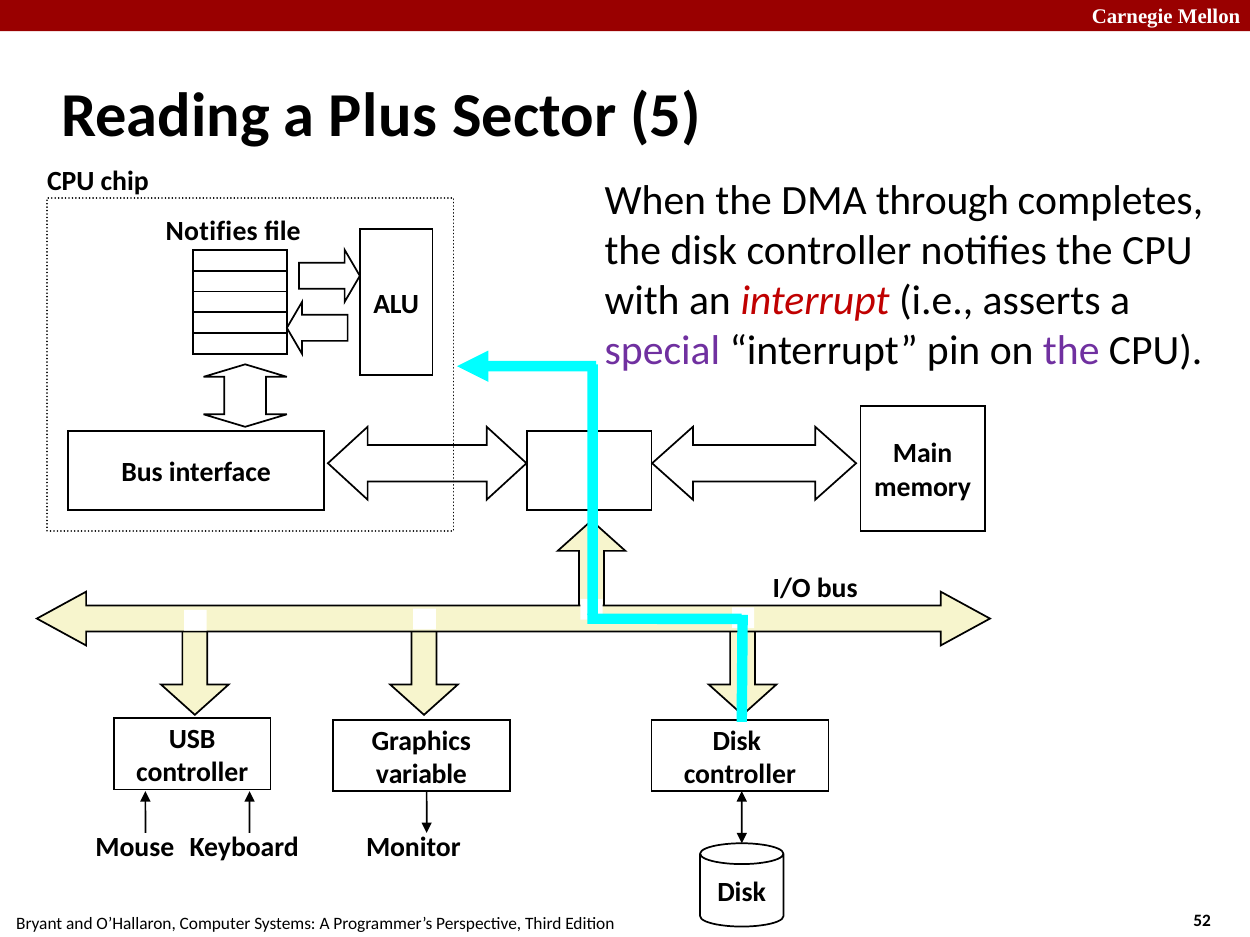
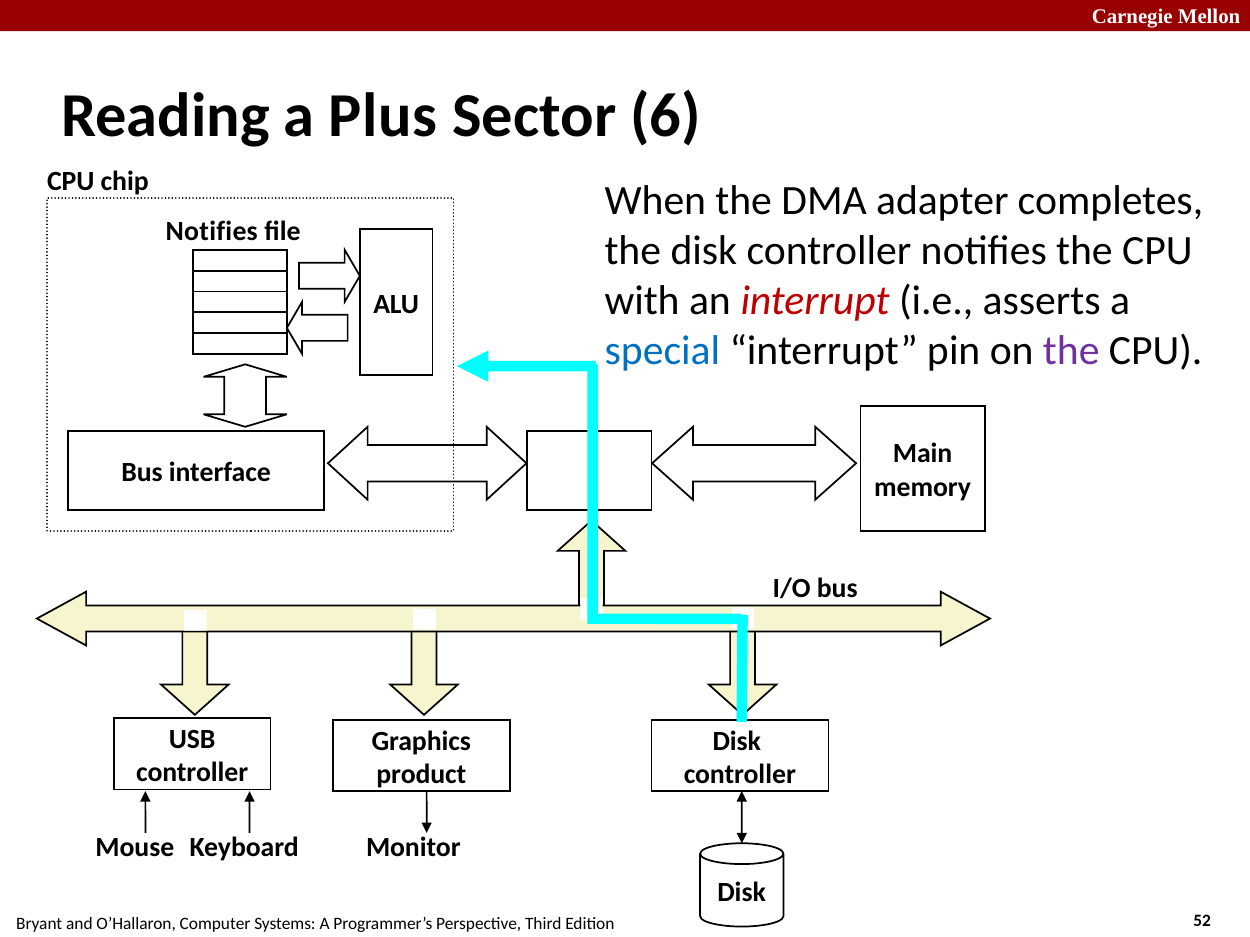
5: 5 -> 6
through: through -> adapter
special colour: purple -> blue
variable: variable -> product
